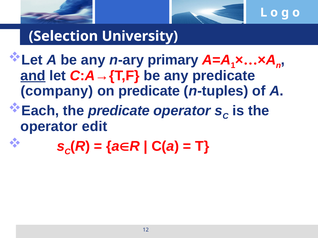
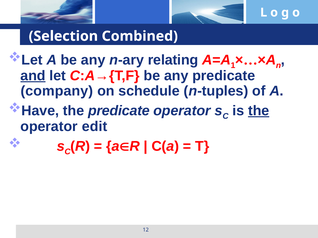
University: University -> Combined
primary: primary -> relating
on predicate: predicate -> schedule
Each: Each -> Have
the at (259, 111) underline: none -> present
